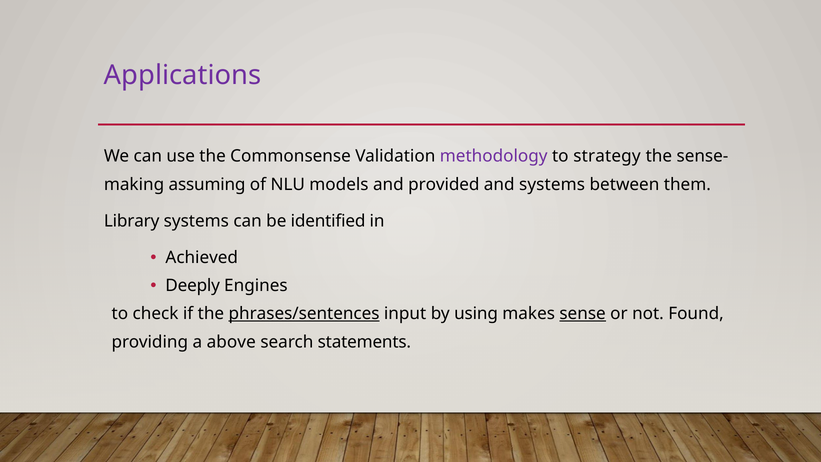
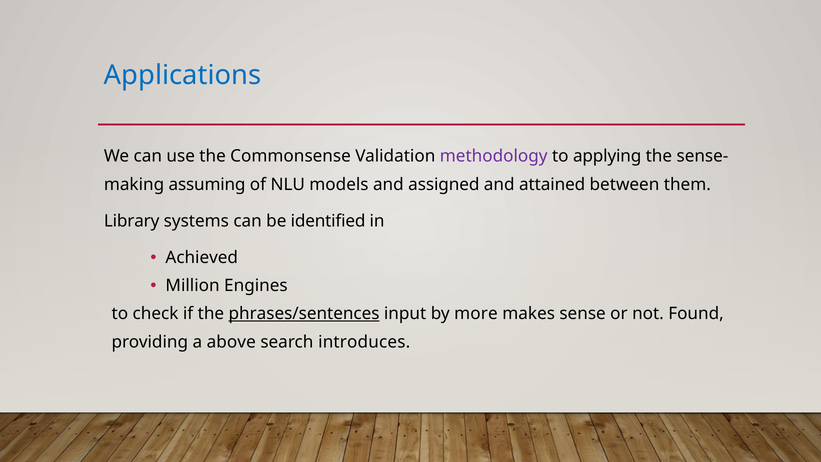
Applications colour: purple -> blue
strategy: strategy -> applying
provided: provided -> assigned
and systems: systems -> attained
Deeply: Deeply -> Million
using: using -> more
sense underline: present -> none
statements: statements -> introduces
